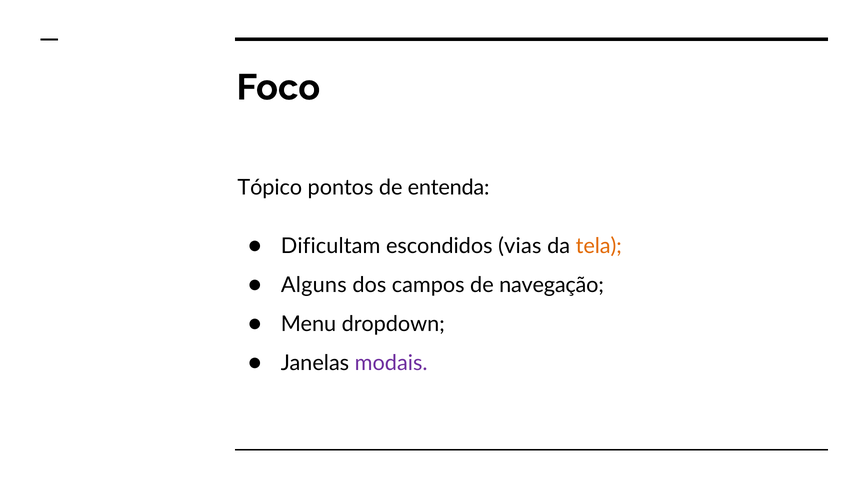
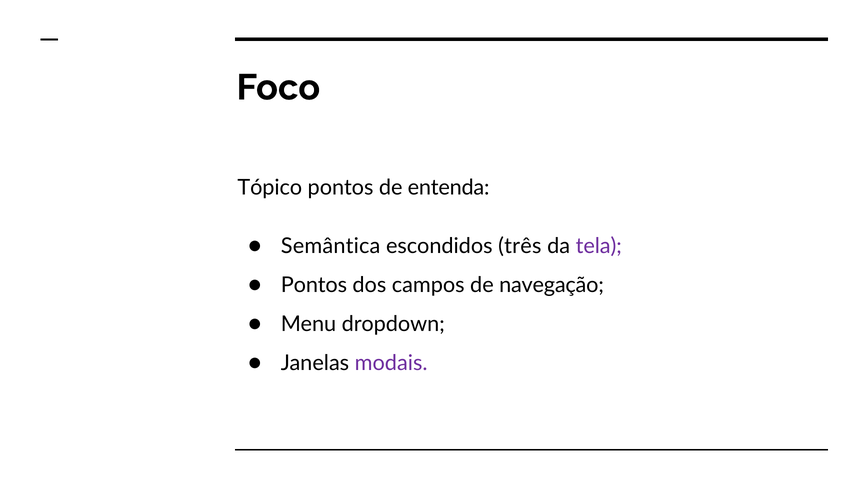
Dificultam: Dificultam -> Semântica
vias: vias -> três
tela colour: orange -> purple
Alguns at (314, 285): Alguns -> Pontos
